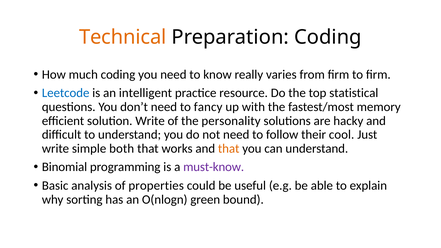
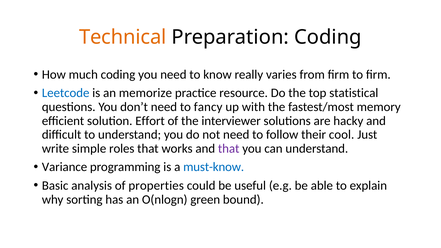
intelligent: intelligent -> memorize
solution Write: Write -> Effort
personality: personality -> interviewer
both: both -> roles
that at (229, 149) colour: orange -> purple
Binomial: Binomial -> Variance
must-know colour: purple -> blue
